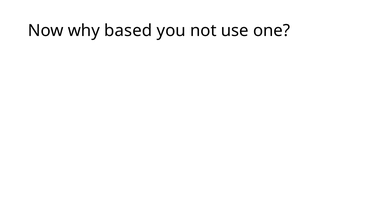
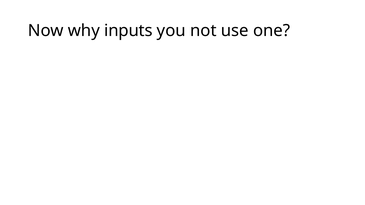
based: based -> inputs
